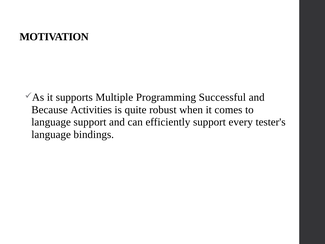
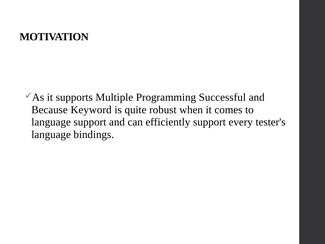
Activities: Activities -> Keyword
